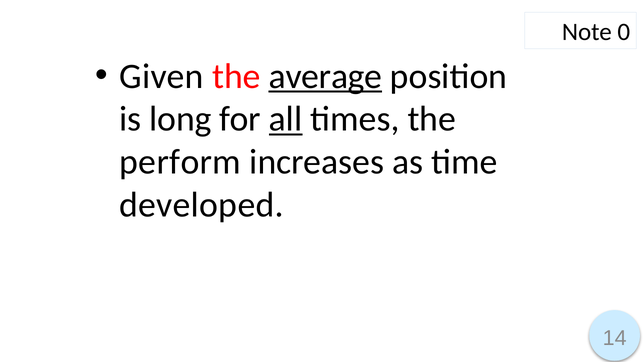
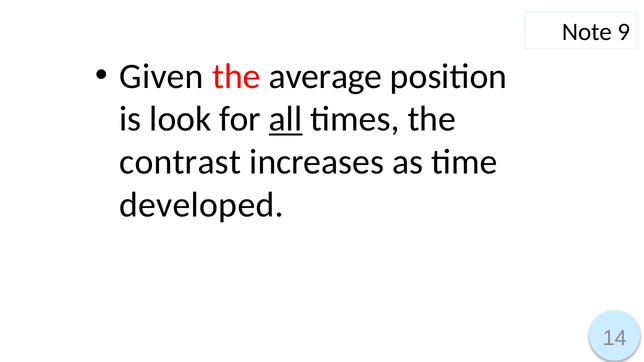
0: 0 -> 9
average underline: present -> none
long: long -> look
perform: perform -> contrast
